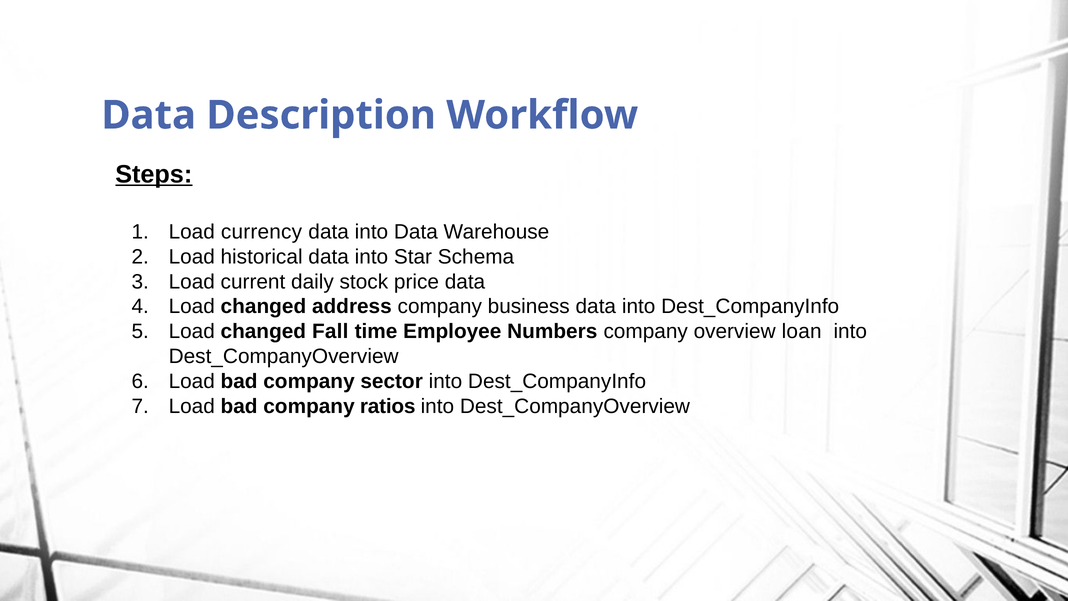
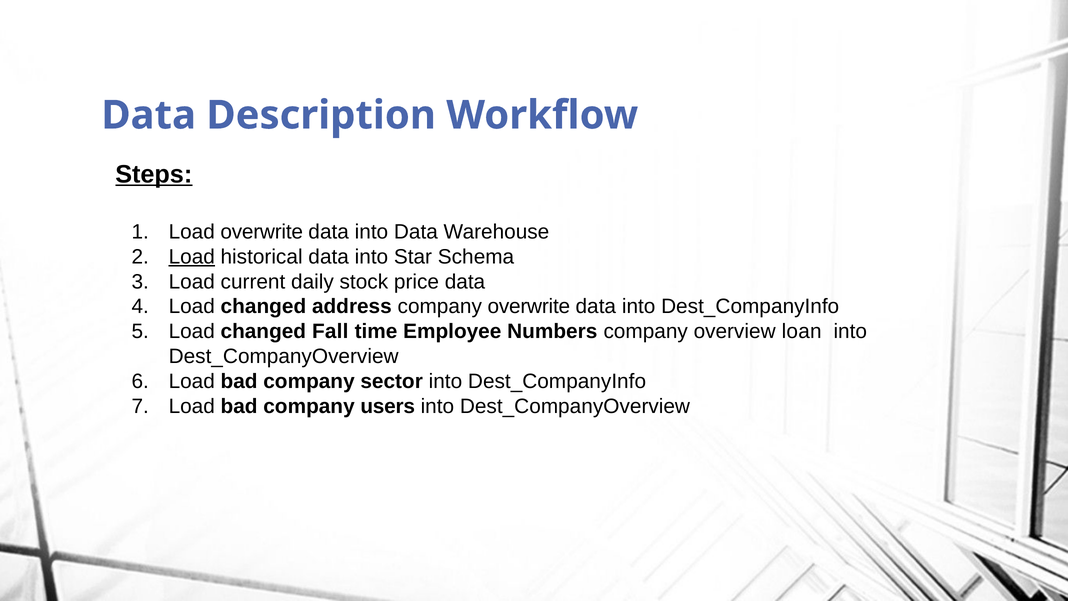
Load currency: currency -> overwrite
Load at (192, 257) underline: none -> present
company business: business -> overwrite
ratios: ratios -> users
